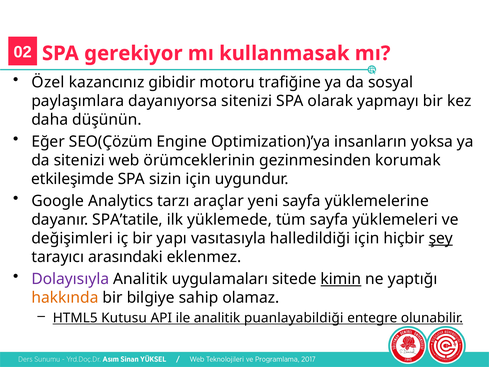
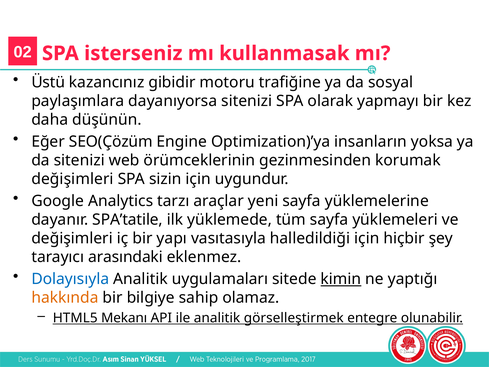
gerekiyor: gerekiyor -> isterseniz
Özel: Özel -> Üstü
etkileşimde at (73, 179): etkileşimde -> değişimleri
şey underline: present -> none
Dolayısıyla colour: purple -> blue
Kutusu: Kutusu -> Mekanı
puanlayabildiği: puanlayabildiği -> görselleştirmek
